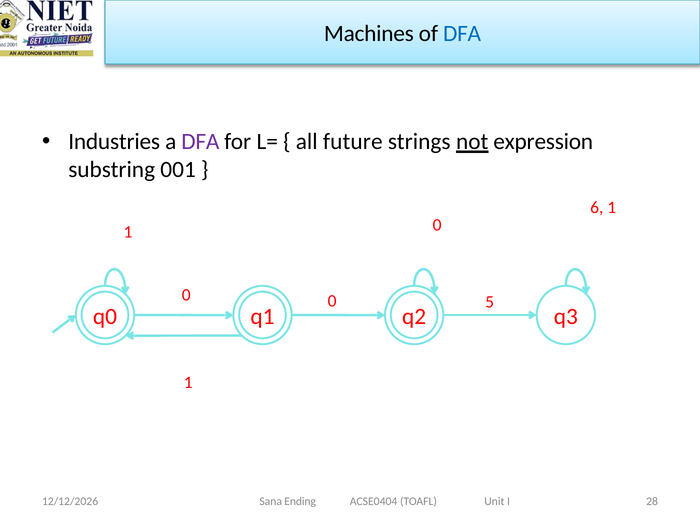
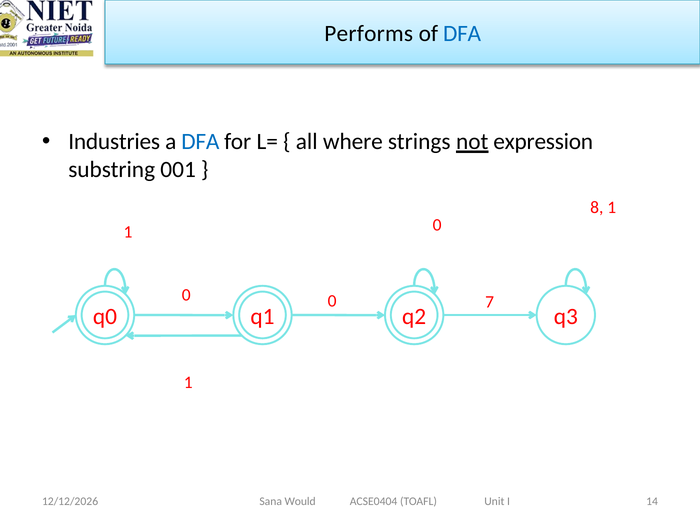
Machines: Machines -> Performs
DFA at (200, 142) colour: purple -> blue
future: future -> where
6: 6 -> 8
5: 5 -> 7
28: 28 -> 14
Ending: Ending -> Would
